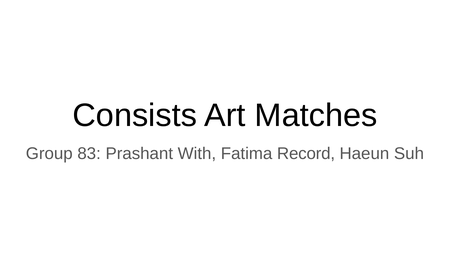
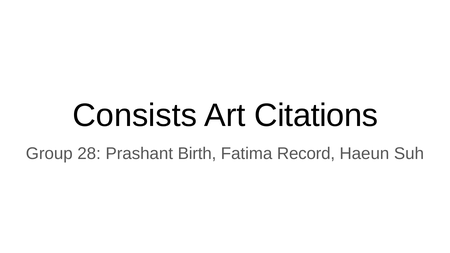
Matches: Matches -> Citations
83: 83 -> 28
With: With -> Birth
